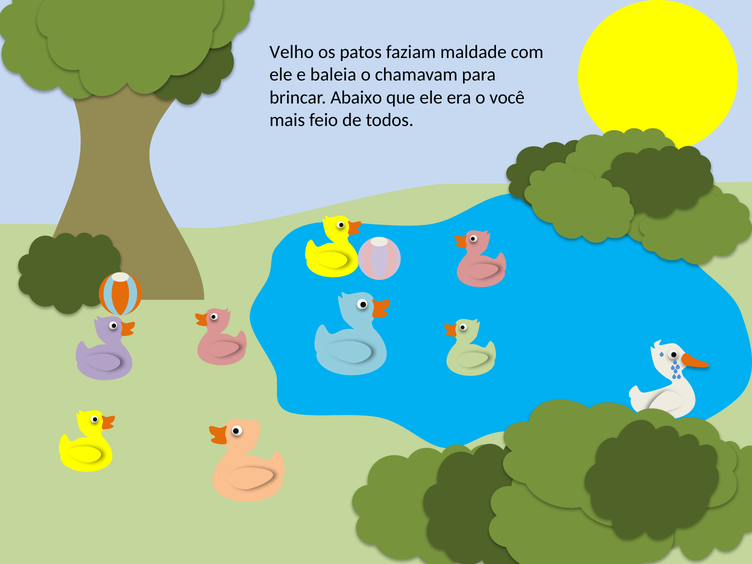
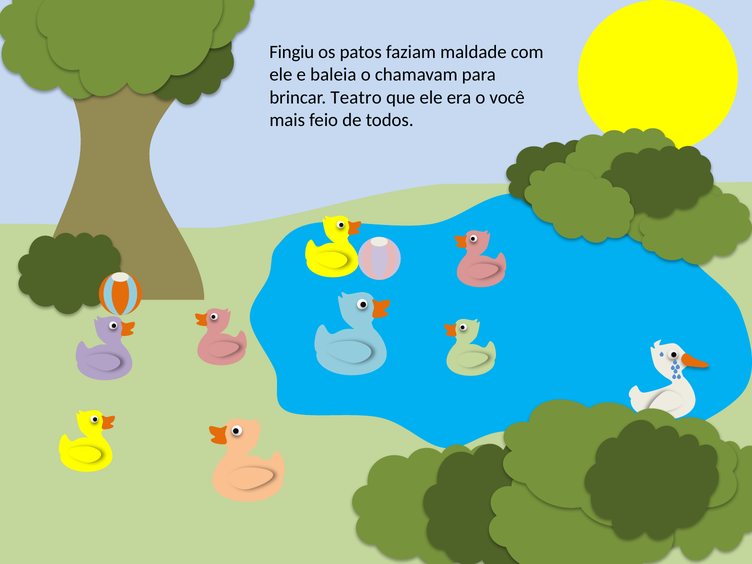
Velho: Velho -> Fingiu
Abaixo: Abaixo -> Teatro
